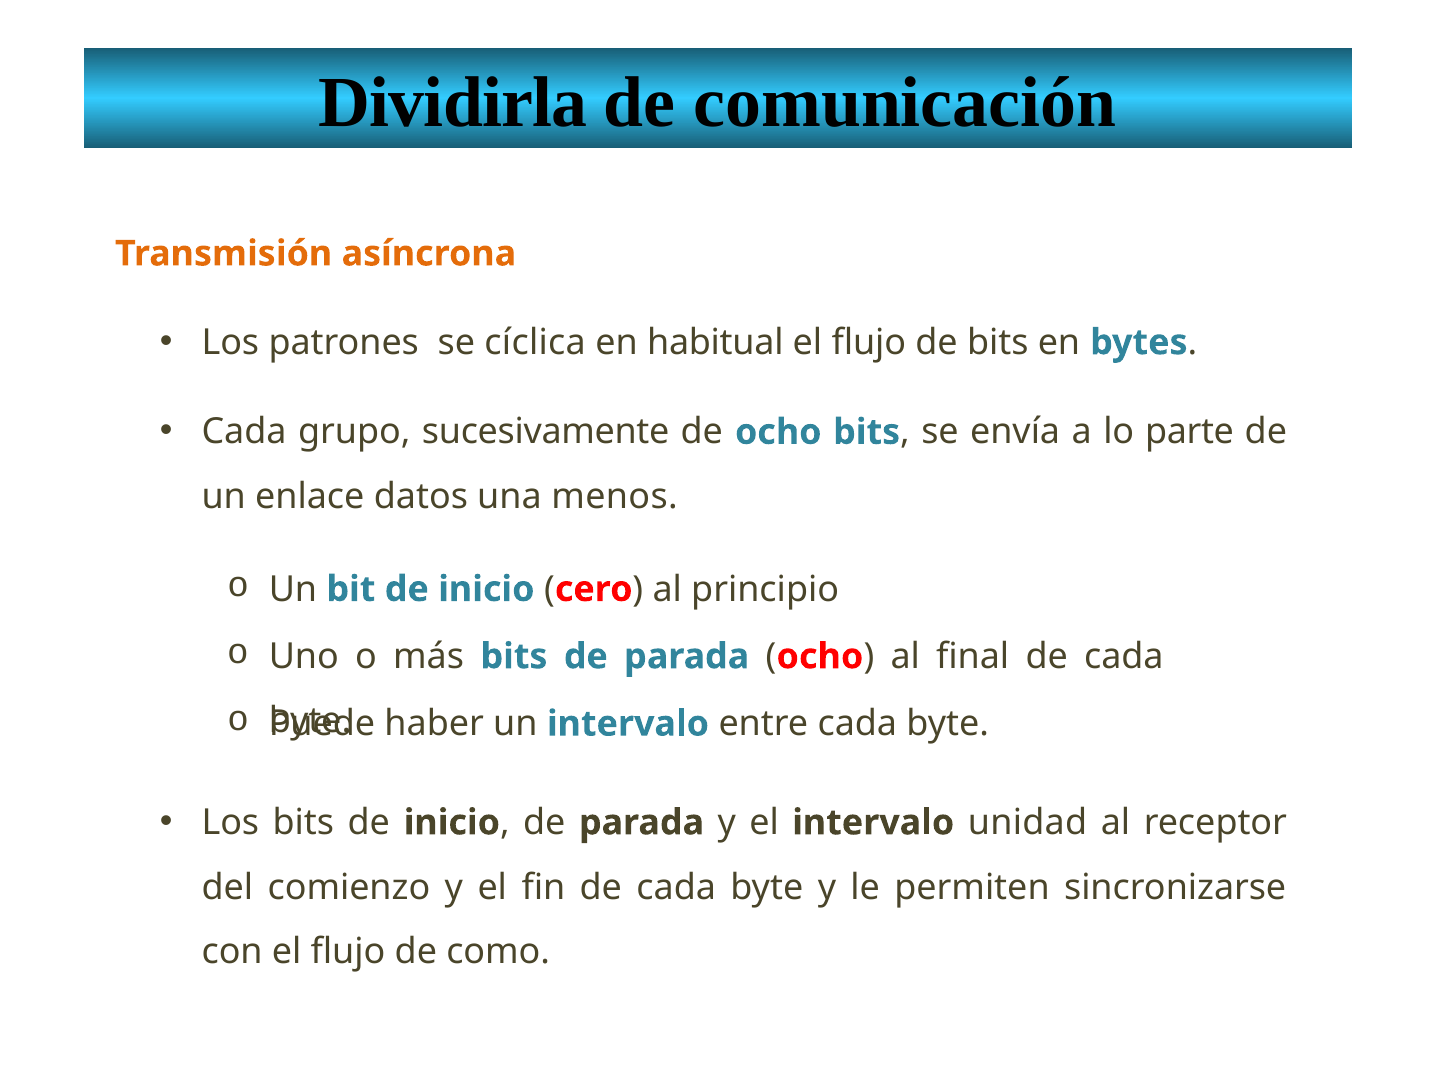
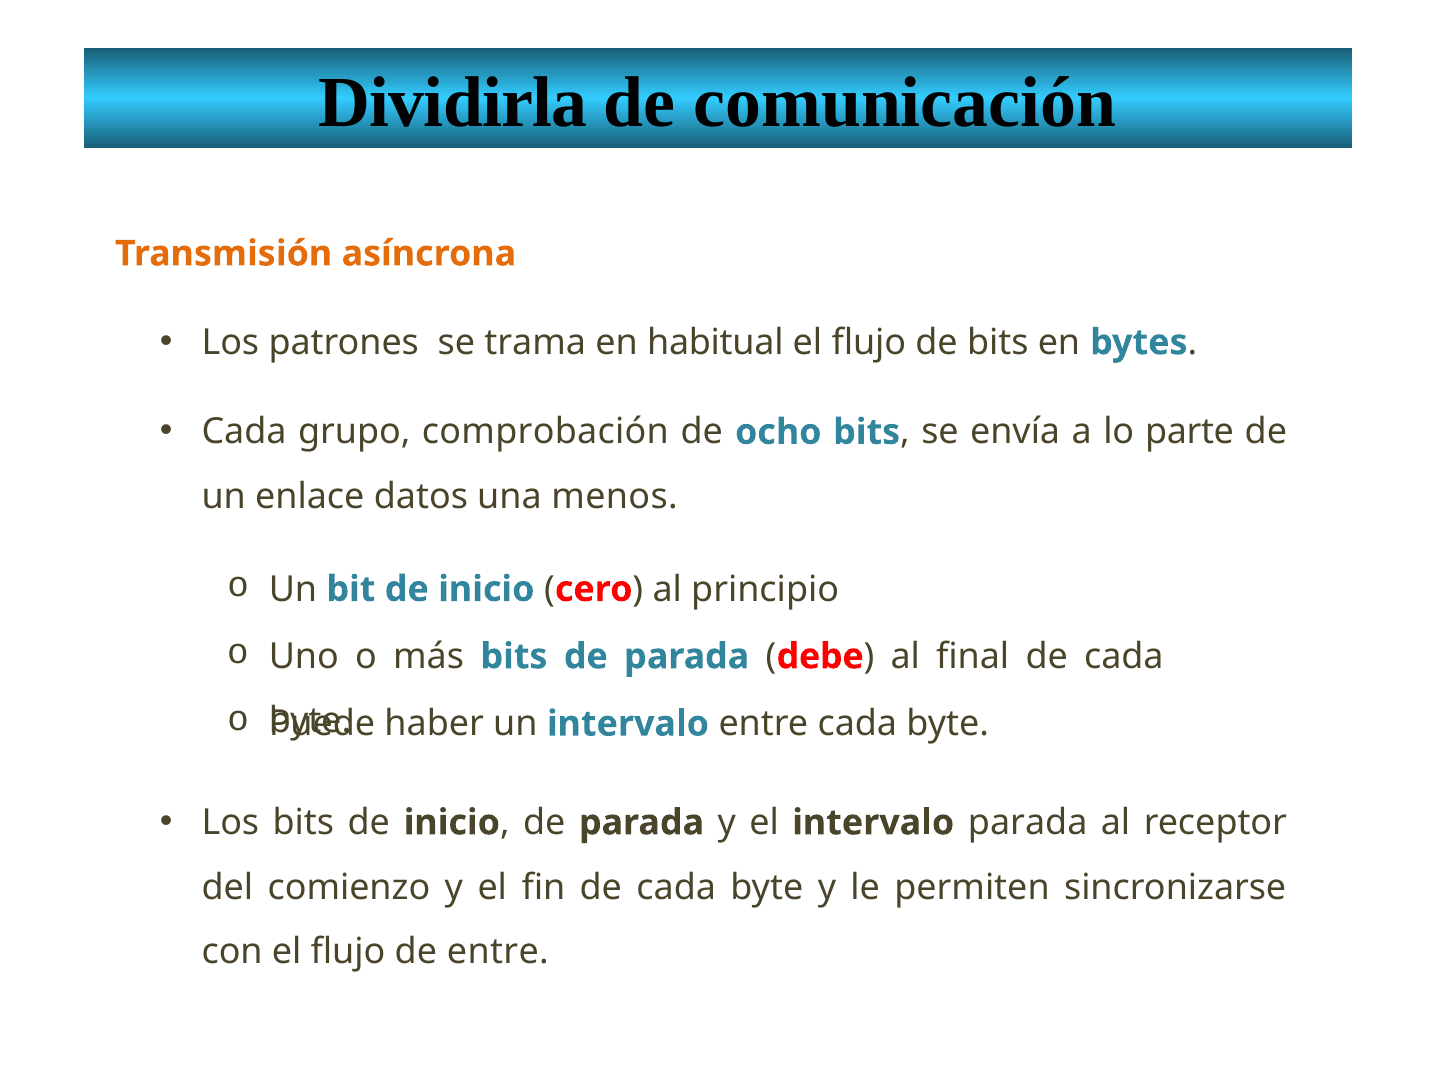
cíclica: cíclica -> trama
sucesivamente: sucesivamente -> comprobación
ocho at (820, 656): ocho -> debe
intervalo unidad: unidad -> parada
de como: como -> entre
